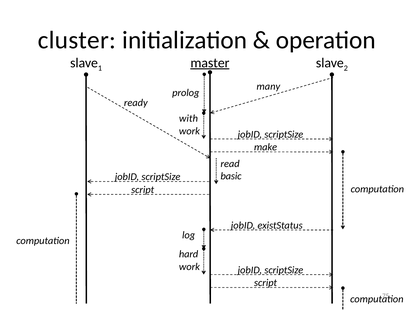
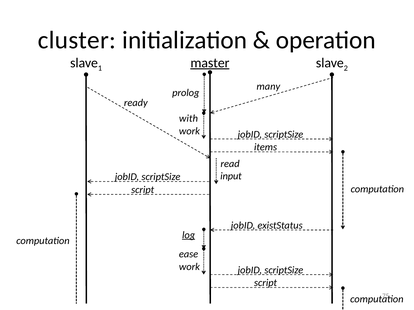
make: make -> items
basic: basic -> input
log underline: none -> present
hard: hard -> ease
